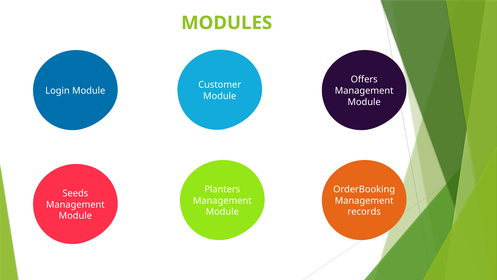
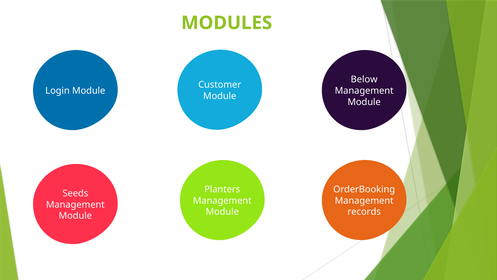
Offers: Offers -> Below
